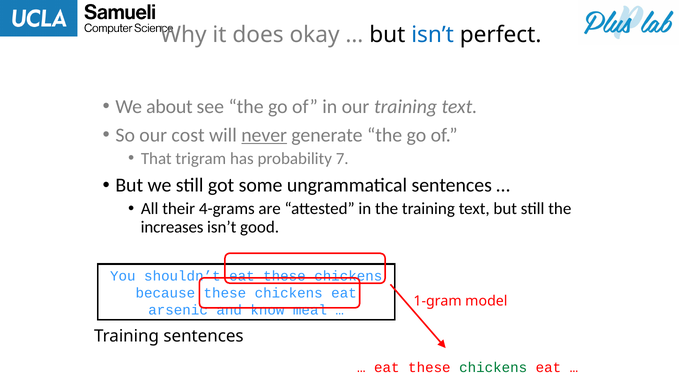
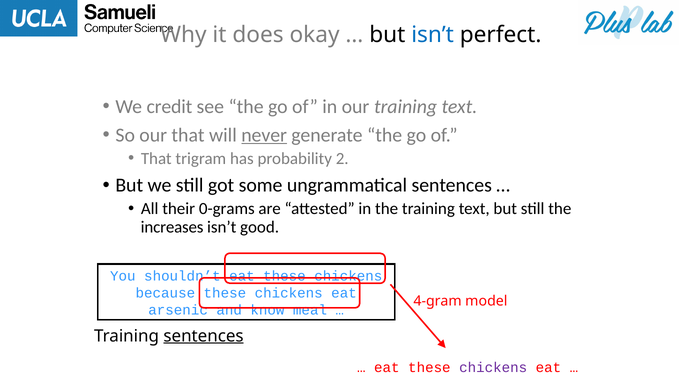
about: about -> credit
our cost: cost -> that
7: 7 -> 2
4-grams: 4-grams -> 0-grams
1-gram: 1-gram -> 4-gram
sentences at (204, 336) underline: none -> present
chickens at (493, 368) colour: green -> purple
